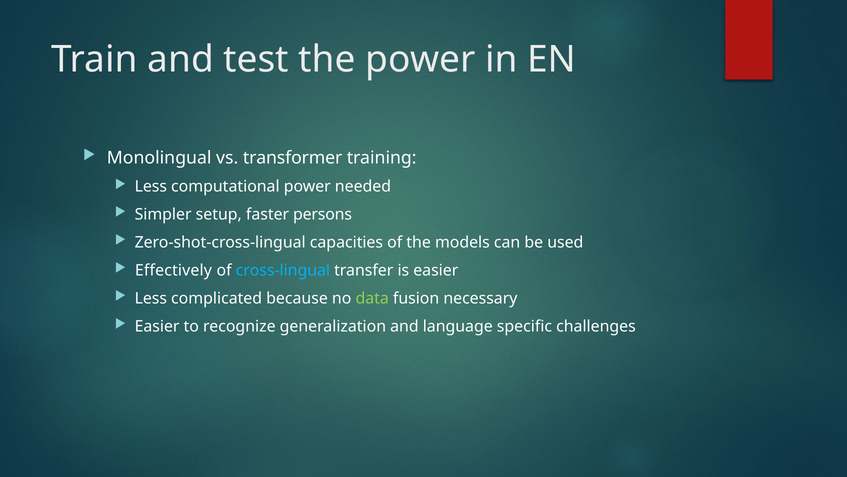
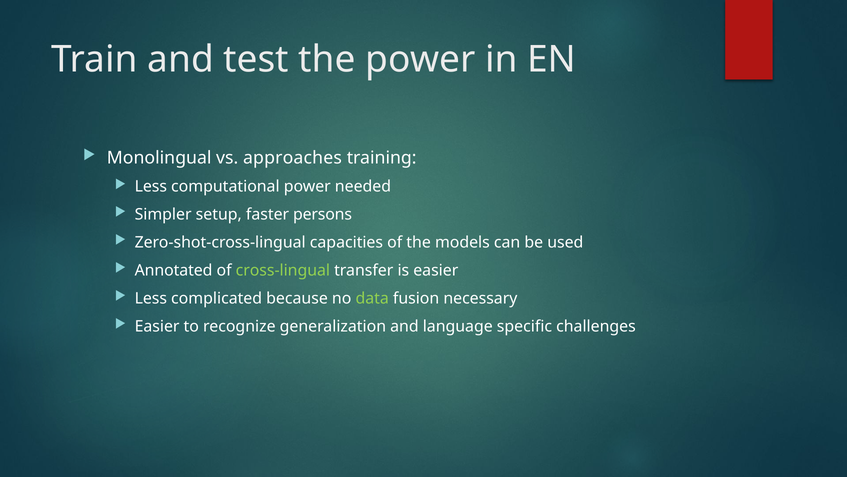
transformer: transformer -> approaches
Effectively: Effectively -> Annotated
cross-lingual colour: light blue -> light green
